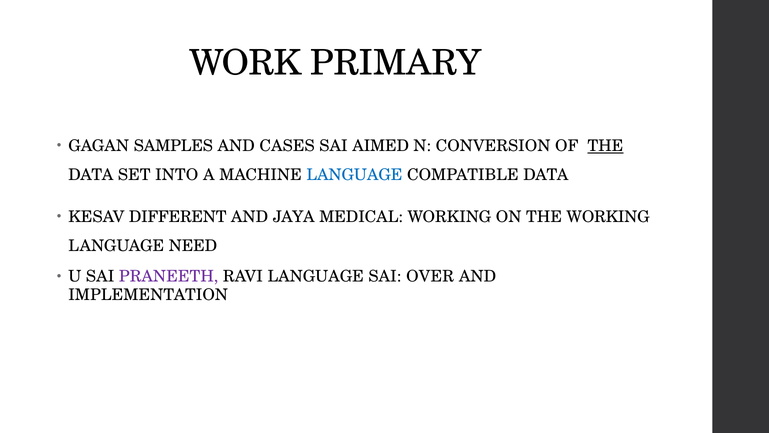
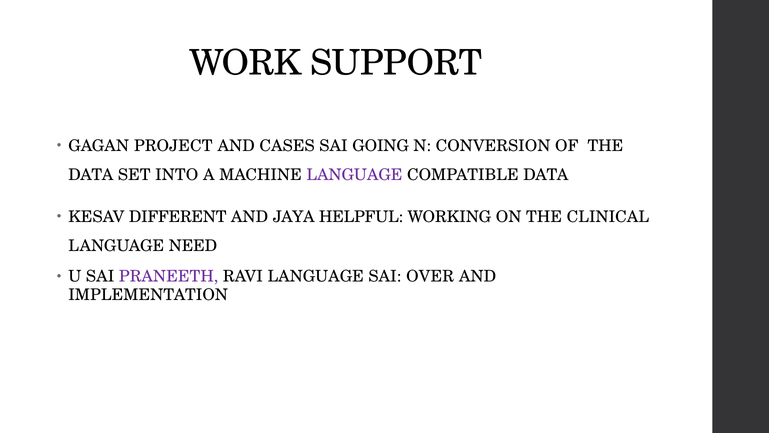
PRIMARY: PRIMARY -> SUPPORT
SAMPLES: SAMPLES -> PROJECT
AIMED: AIMED -> GOING
THE at (605, 146) underline: present -> none
LANGUAGE at (354, 175) colour: blue -> purple
MEDICAL: MEDICAL -> HELPFUL
THE WORKING: WORKING -> CLINICAL
